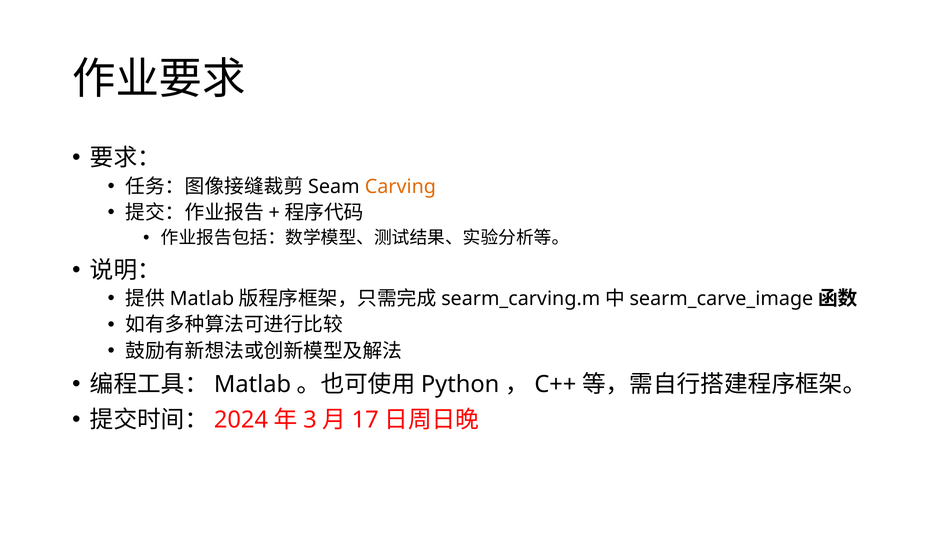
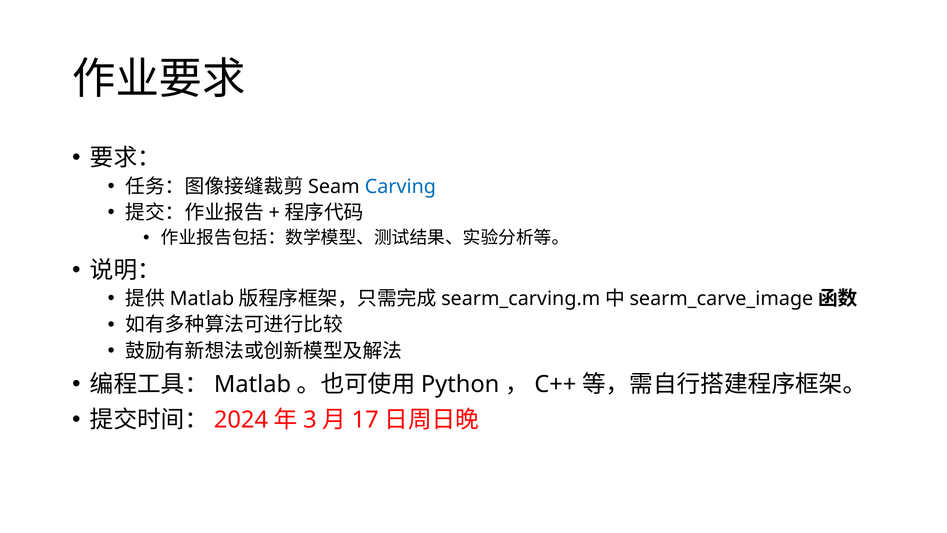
Carving colour: orange -> blue
